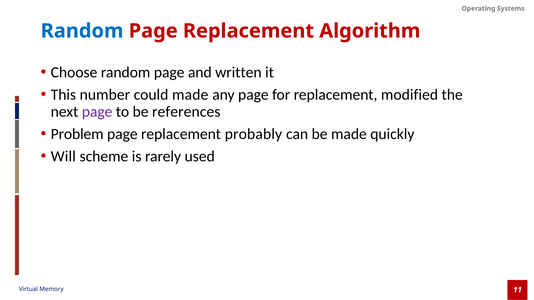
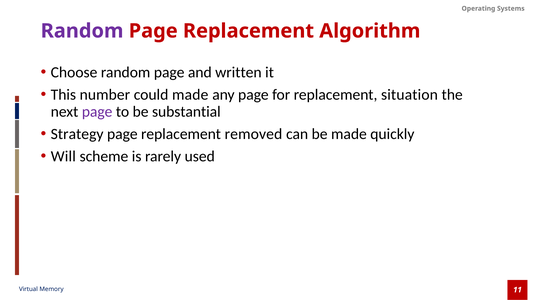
Random at (82, 31) colour: blue -> purple
modified: modified -> situation
references: references -> substantial
Problem: Problem -> Strategy
probably: probably -> removed
